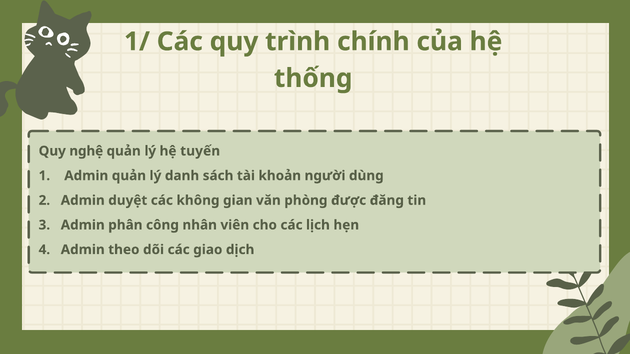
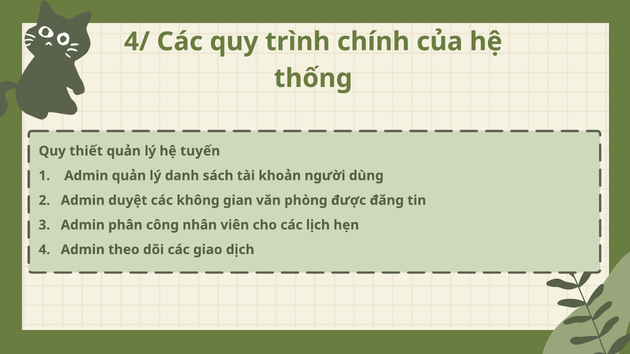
1/: 1/ -> 4/
nghệ: nghệ -> thiết
